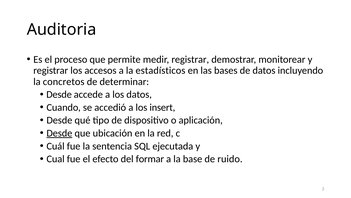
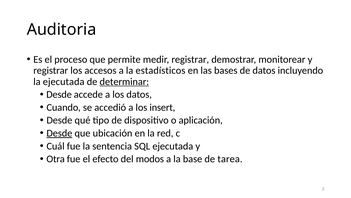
la concretos: concretos -> ejecutada
determinar underline: none -> present
Cual: Cual -> Otra
formar: formar -> modos
ruido: ruido -> tarea
